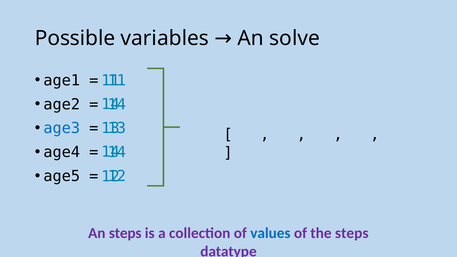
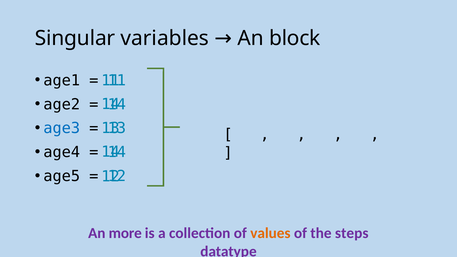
Possible: Possible -> Singular
solve: solve -> block
An steps: steps -> more
values colour: blue -> orange
